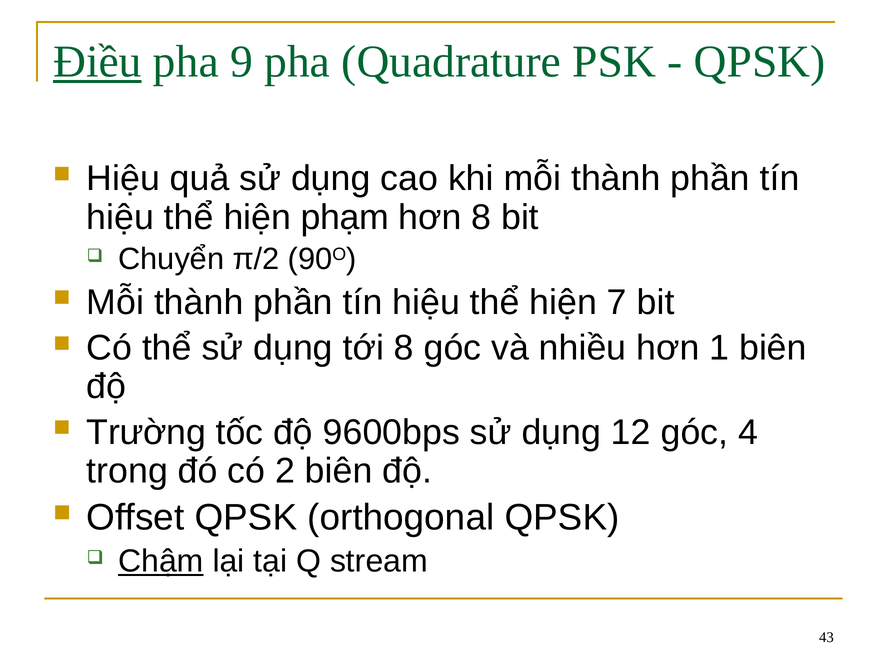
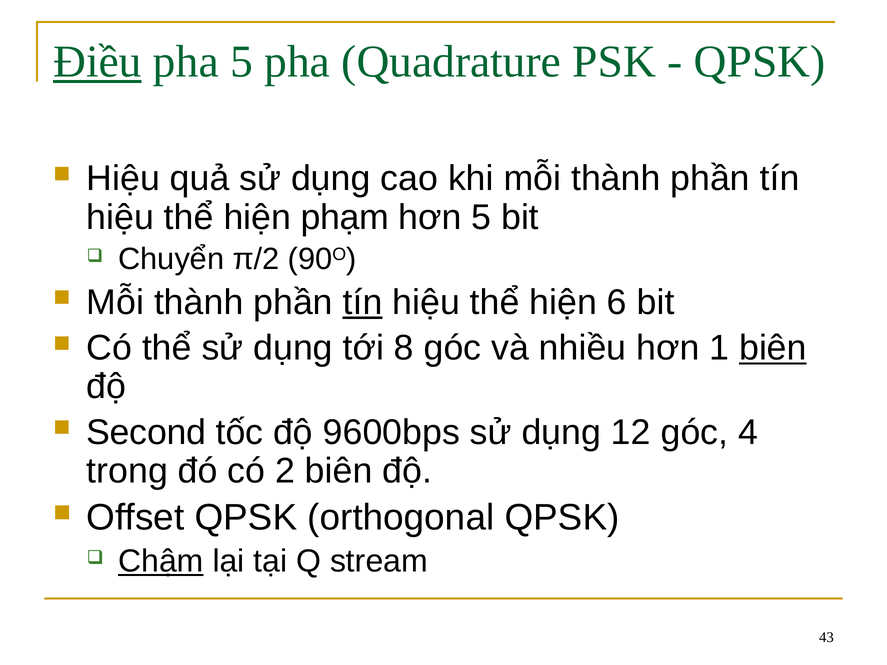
pha 9: 9 -> 5
hơn 8: 8 -> 5
tín at (363, 302) underline: none -> present
7: 7 -> 6
biên at (773, 348) underline: none -> present
Trường: Trường -> Second
